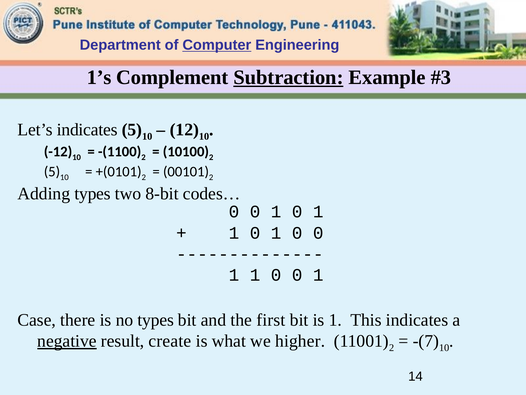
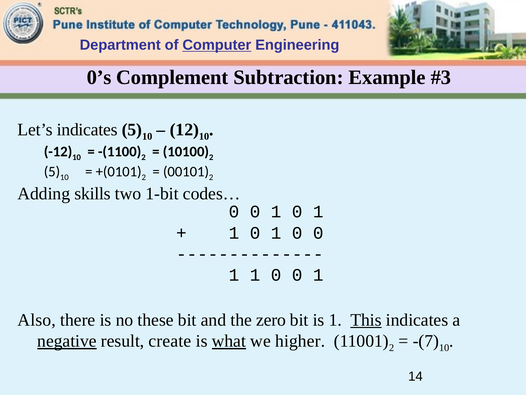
1’s: 1’s -> 0’s
Subtraction underline: present -> none
Adding types: types -> skills
8-bit: 8-bit -> 1-bit
Case: Case -> Also
no types: types -> these
first: first -> zero
This underline: none -> present
what underline: none -> present
